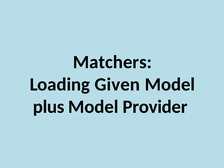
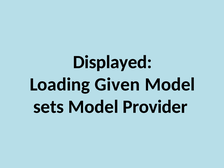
Matchers: Matchers -> Displayed
plus: plus -> sets
